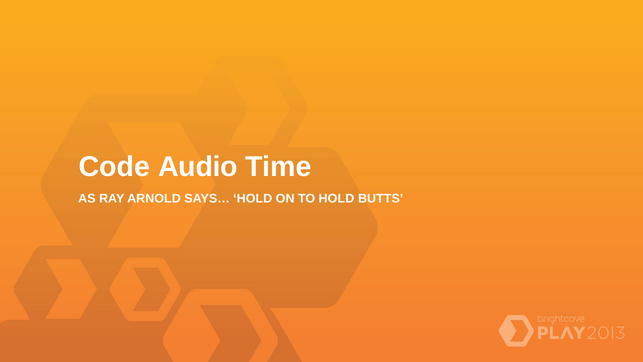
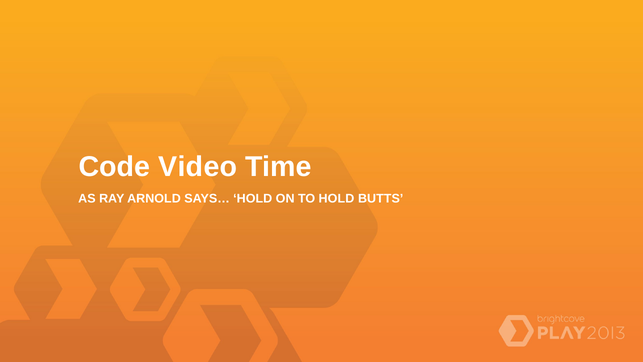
Audio: Audio -> Video
